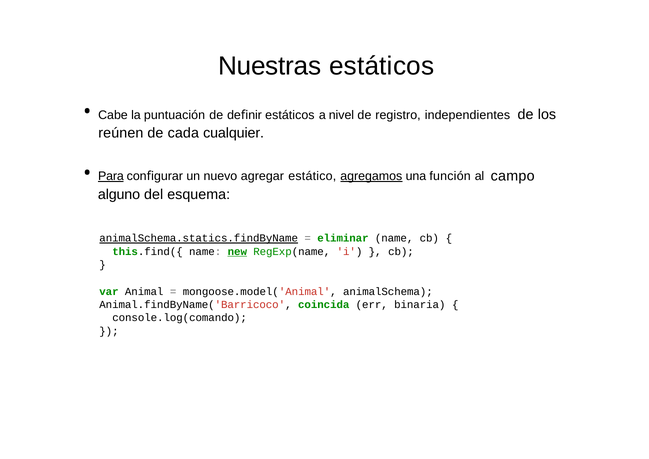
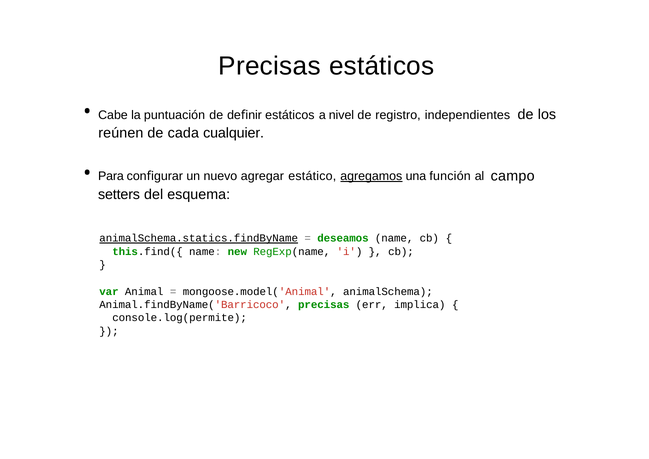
Nuestras at (270, 66): Nuestras -> Precisas
Para underline: present -> none
alguno: alguno -> setters
eliminar: eliminar -> deseamos
new underline: present -> none
Animal.findByName('Barricoco coincida: coincida -> precisas
binaria: binaria -> implica
console.log(comando: console.log(comando -> console.log(permite
